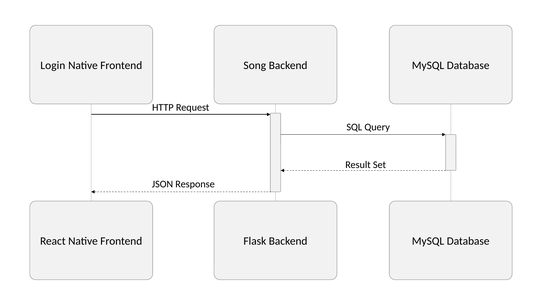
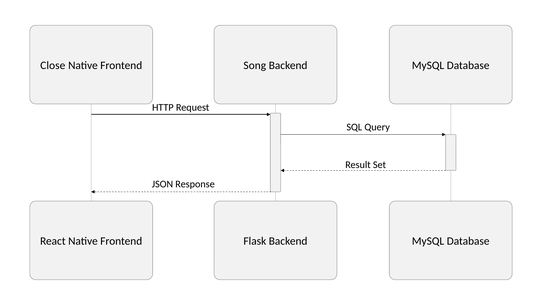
Login: Login -> Close
